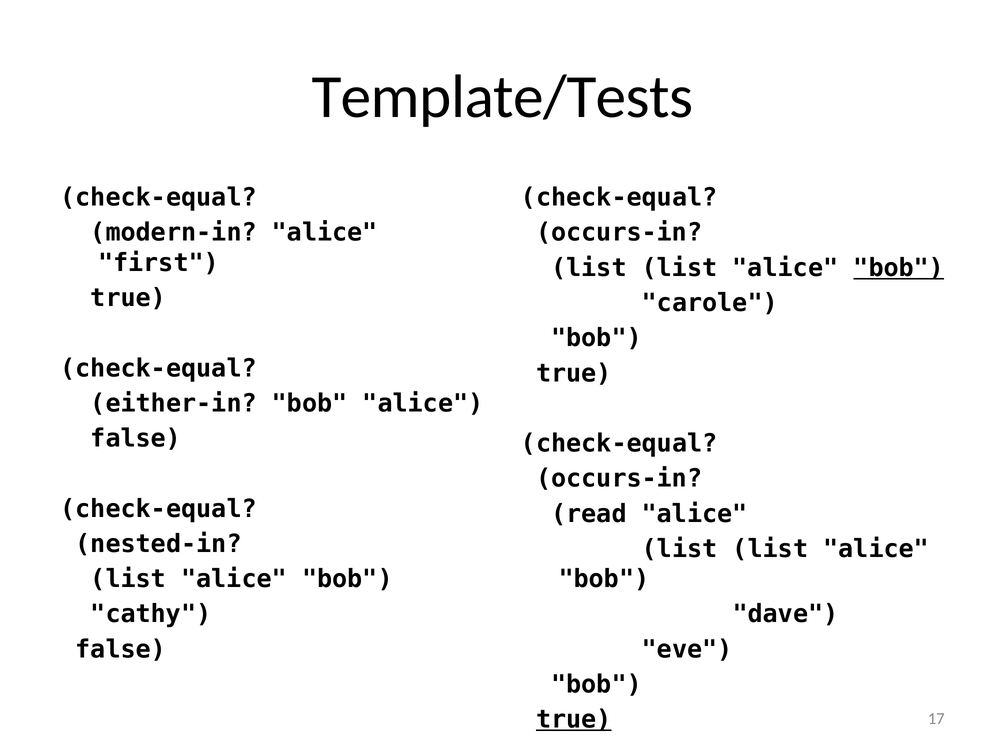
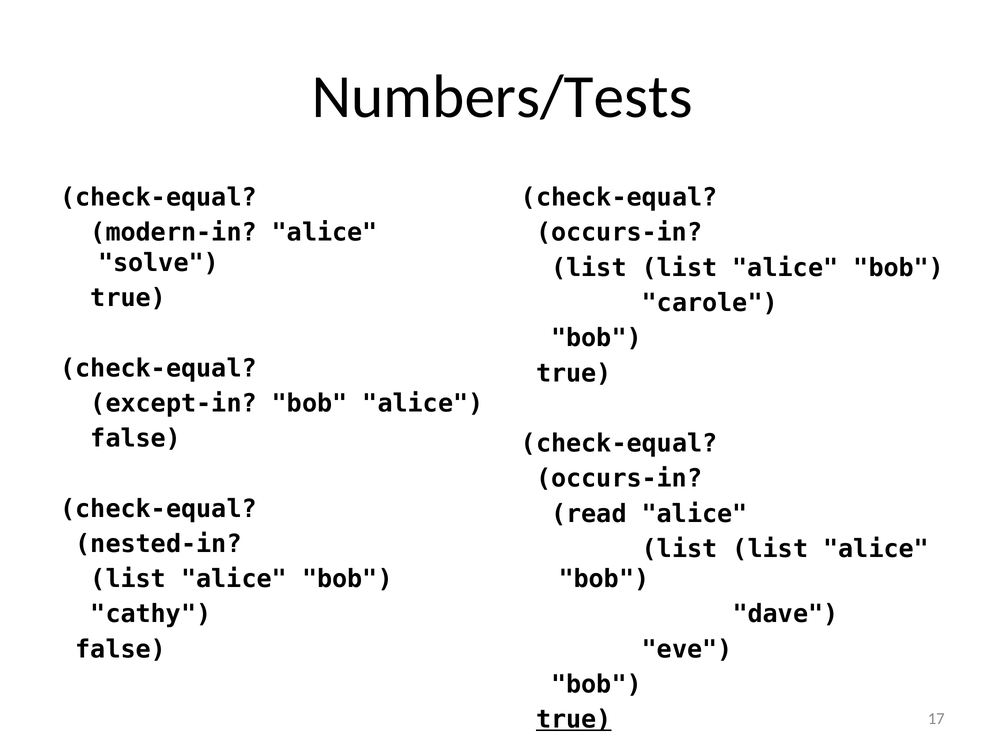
Template/Tests: Template/Tests -> Numbers/Tests
first: first -> solve
bob at (899, 268) underline: present -> none
either-in: either-in -> except-in
